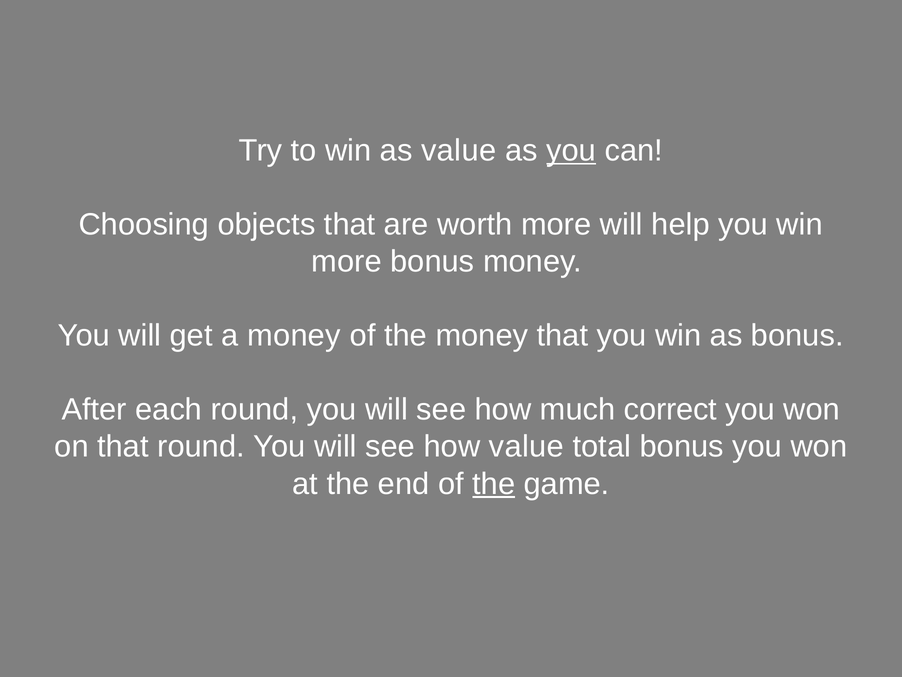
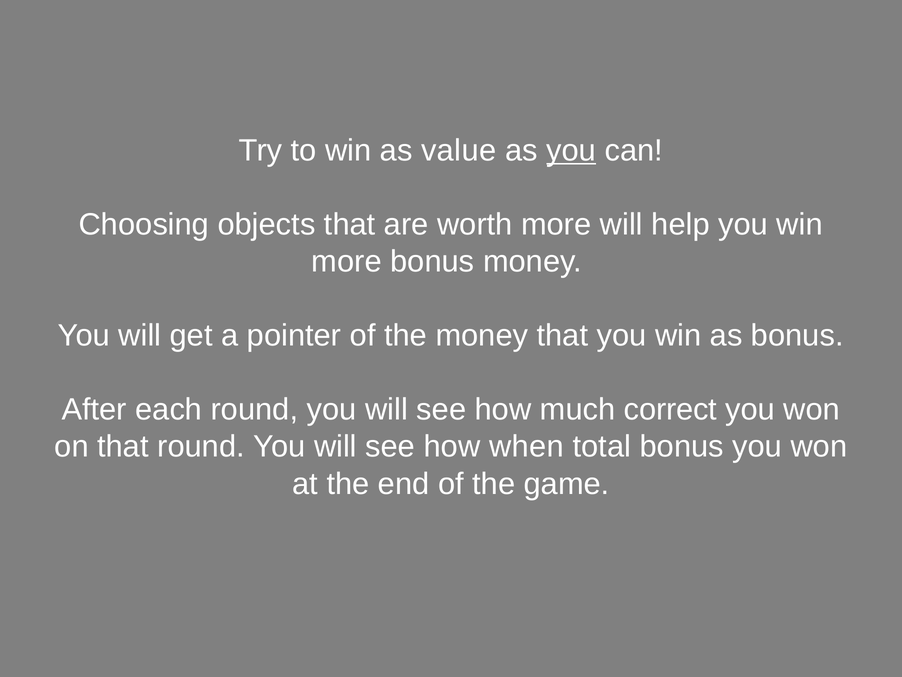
a money: money -> pointer
how value: value -> when
the at (494, 483) underline: present -> none
